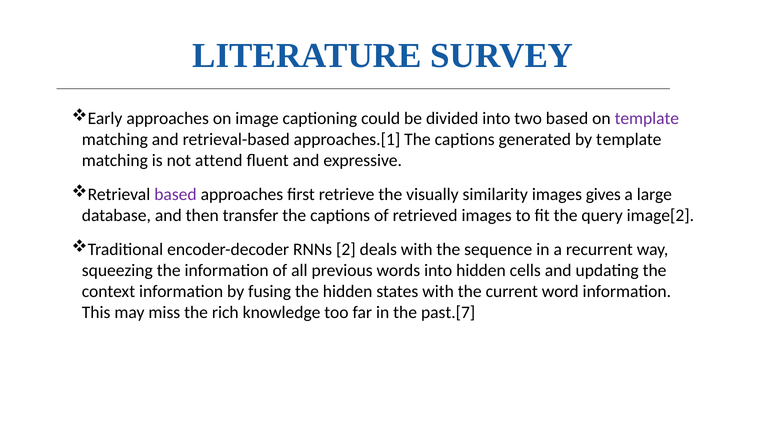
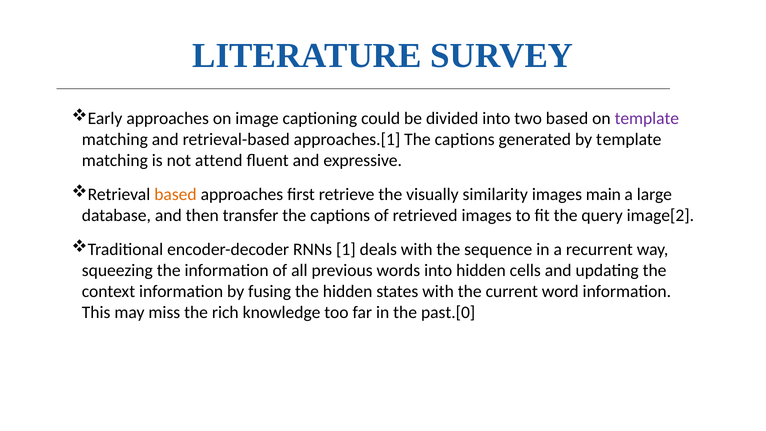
based at (175, 194) colour: purple -> orange
gives: gives -> main
2: 2 -> 1
past.[7: past.[7 -> past.[0
